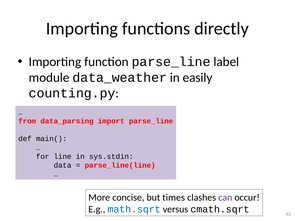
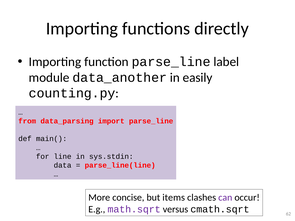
data_weather: data_weather -> data_another
times: times -> items
math.sqrt colour: blue -> purple
